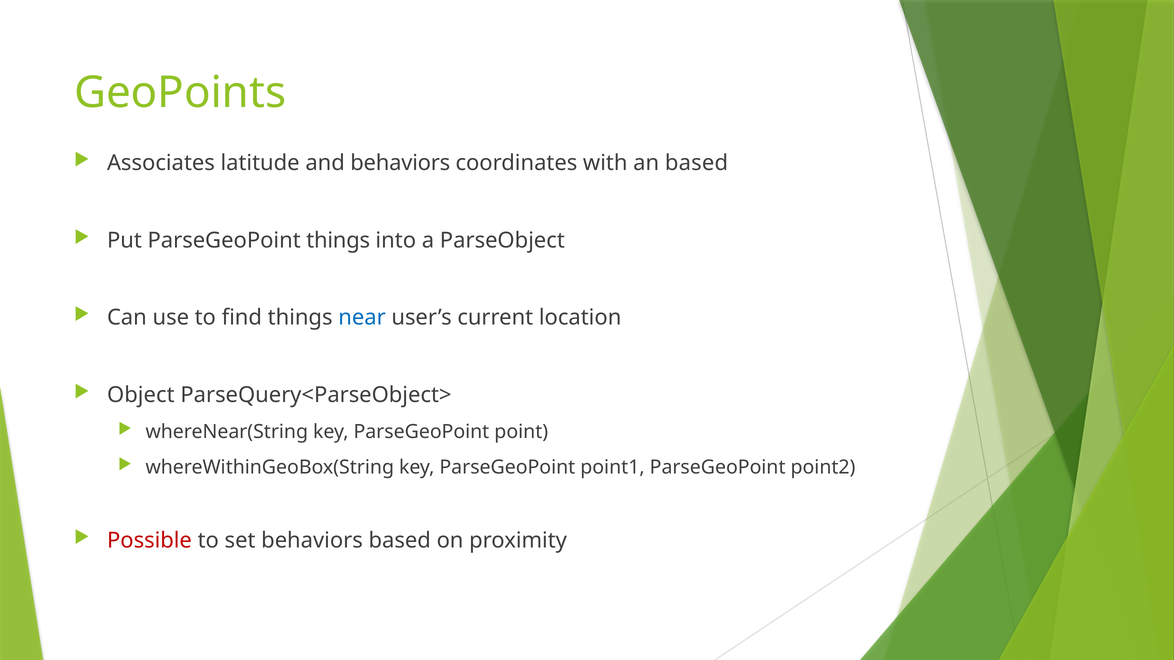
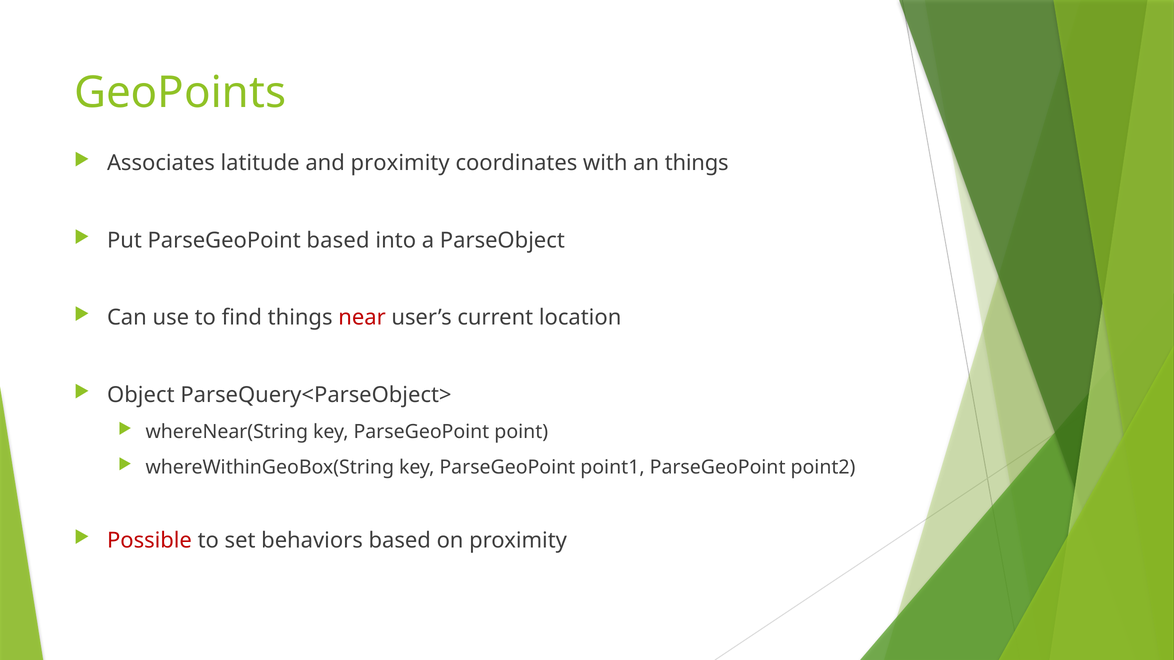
and behaviors: behaviors -> proximity
an based: based -> things
ParseGeoPoint things: things -> based
near colour: blue -> red
